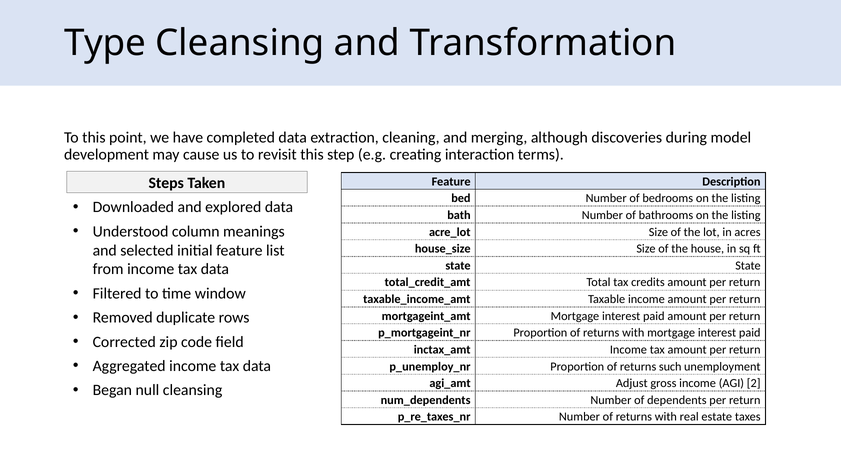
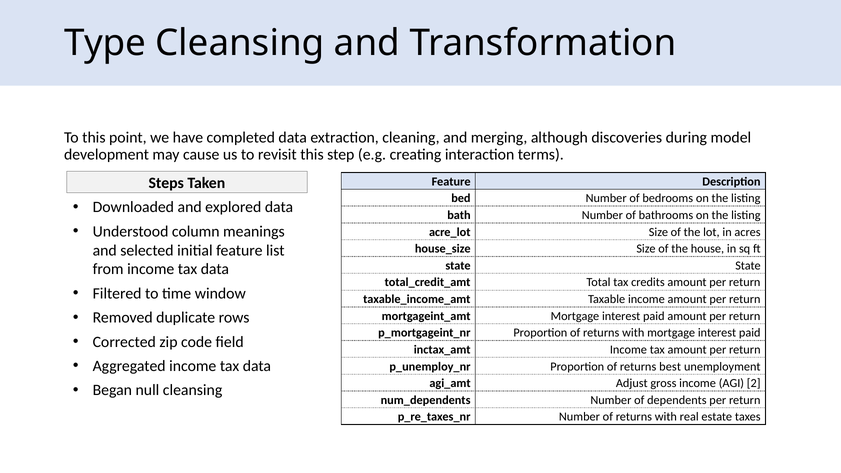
such: such -> best
